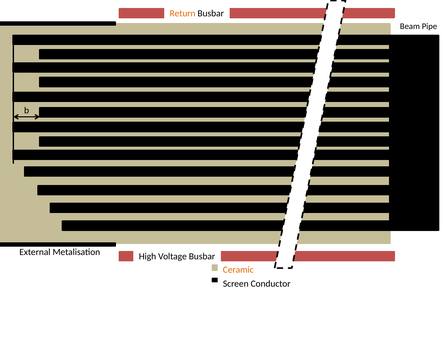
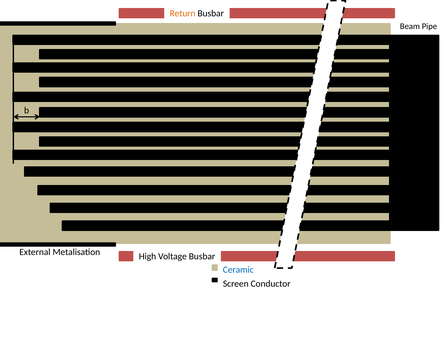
Ceramic colour: orange -> blue
